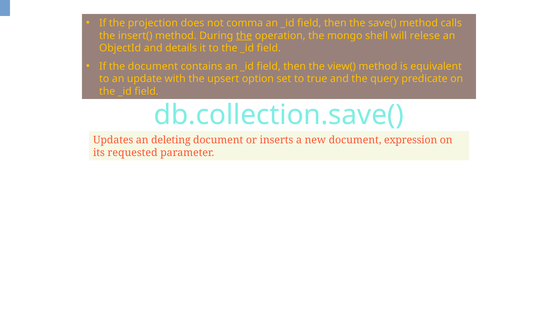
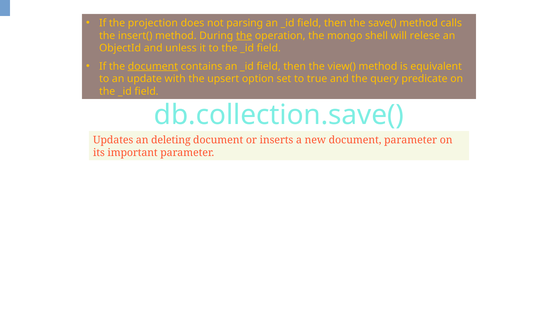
comma: comma -> parsing
details: details -> unless
document at (153, 66) underline: none -> present
document expression: expression -> parameter
requested: requested -> important
